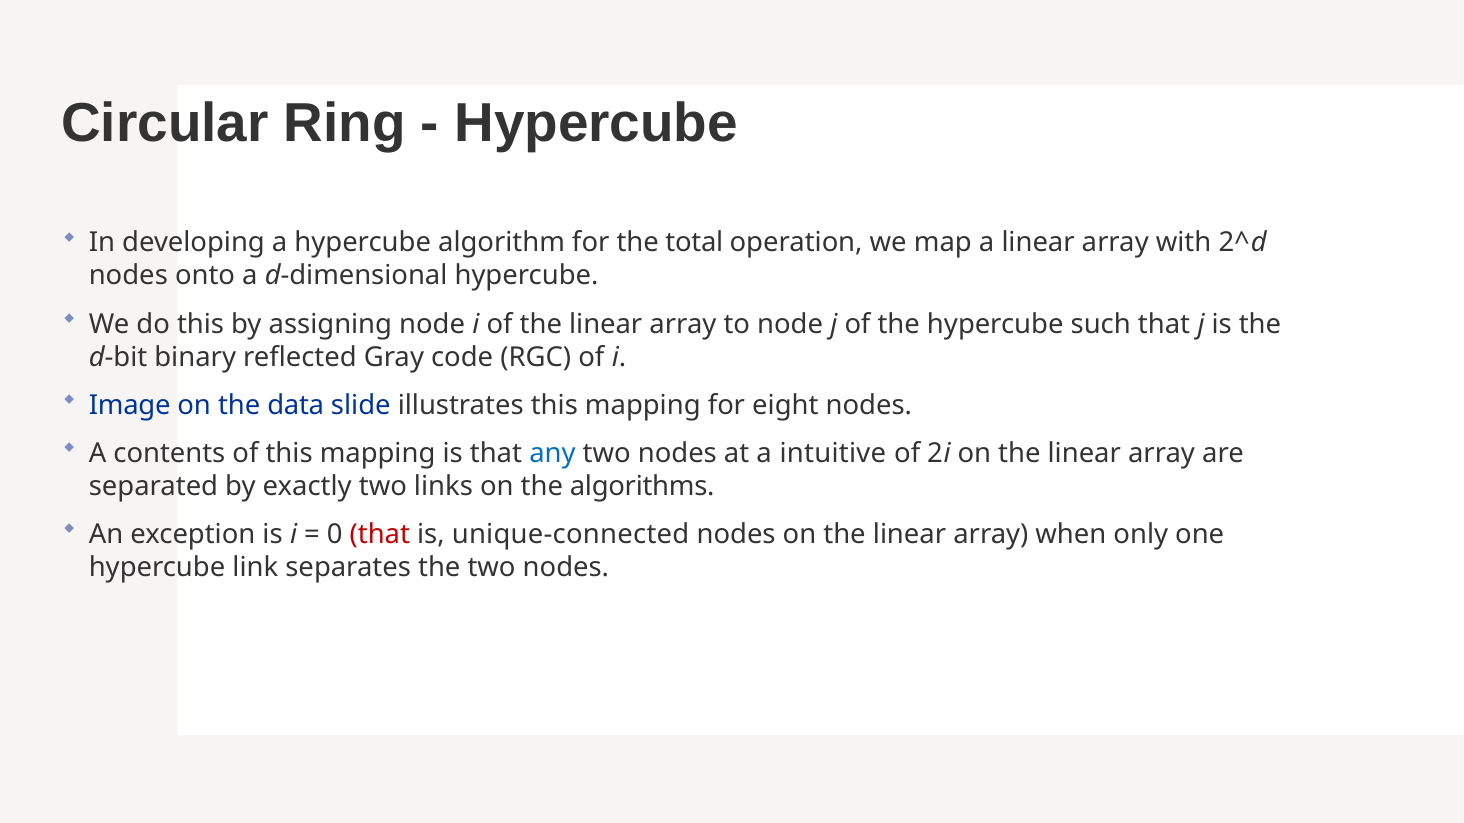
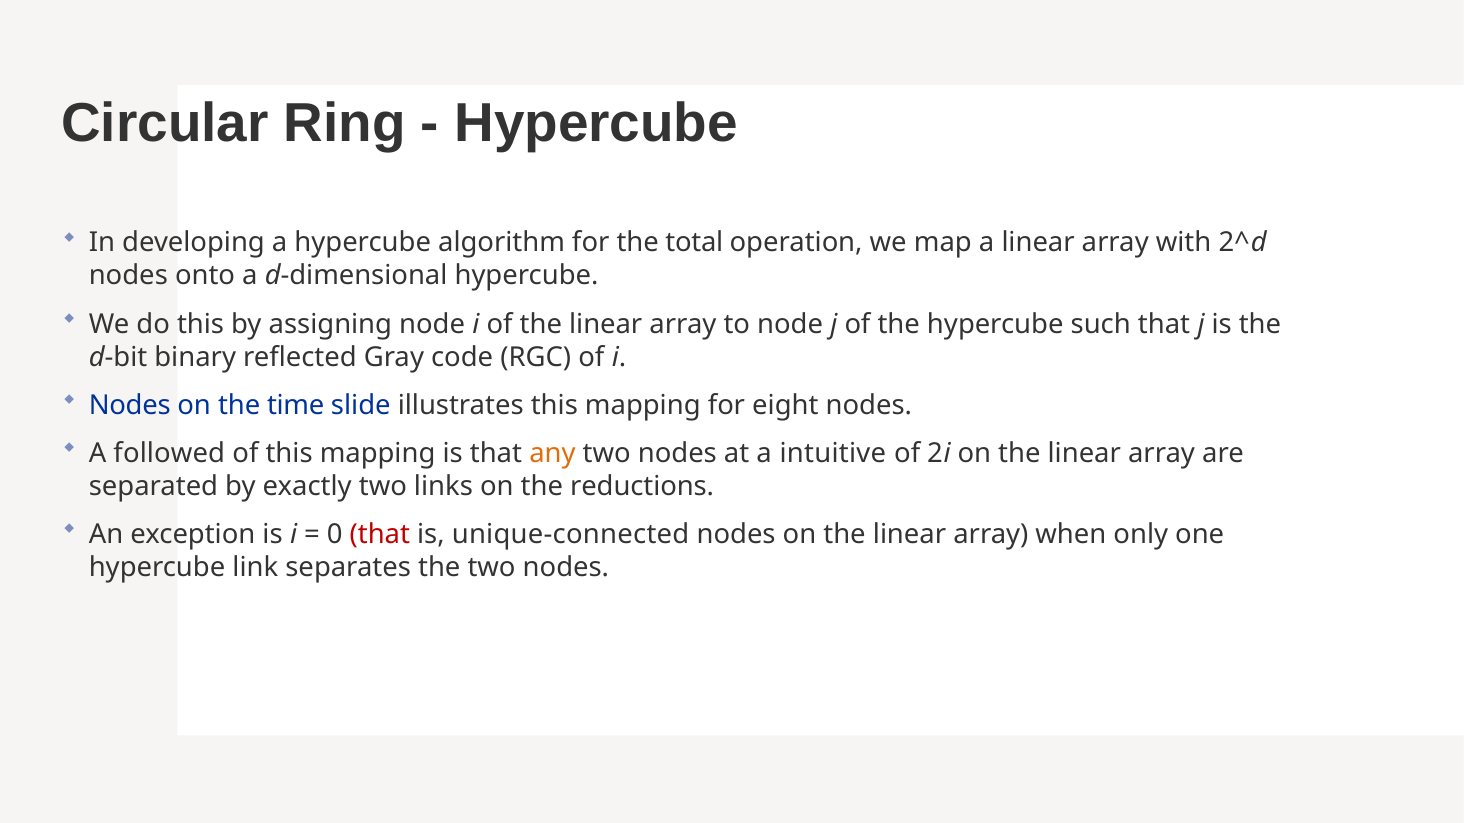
Image at (130, 405): Image -> Nodes
data: data -> time
contents: contents -> followed
any colour: blue -> orange
algorithms: algorithms -> reductions
